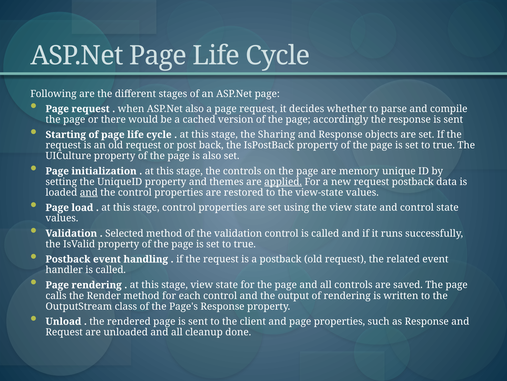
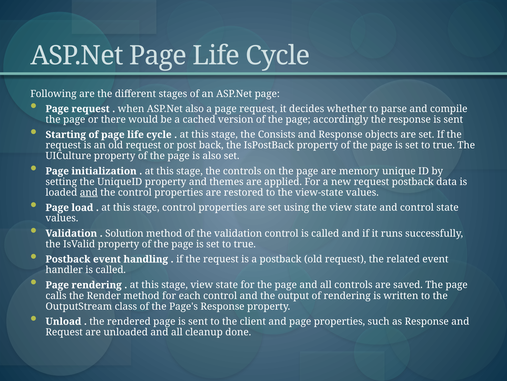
Sharing: Sharing -> Consists
applied underline: present -> none
Selected: Selected -> Solution
